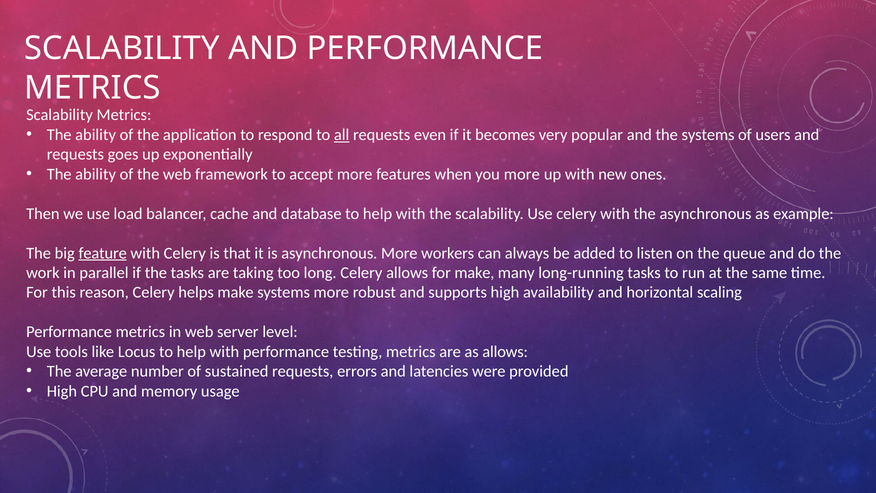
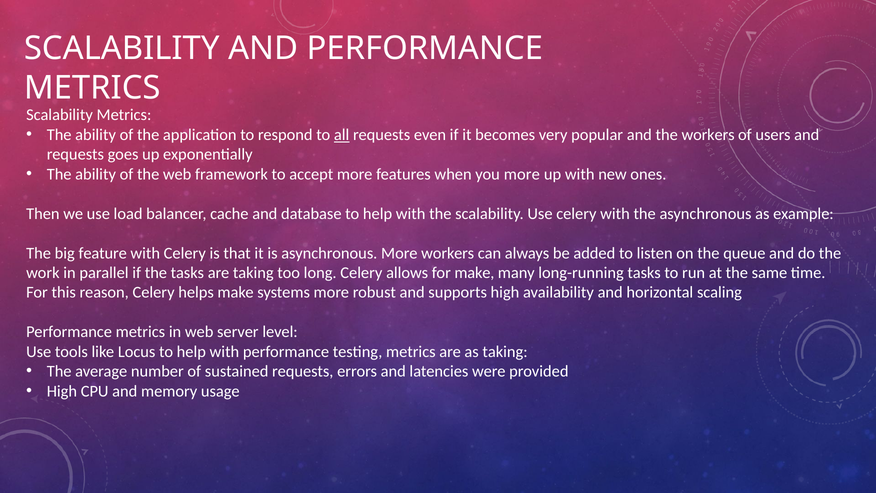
the systems: systems -> workers
feature underline: present -> none
as allows: allows -> taking
